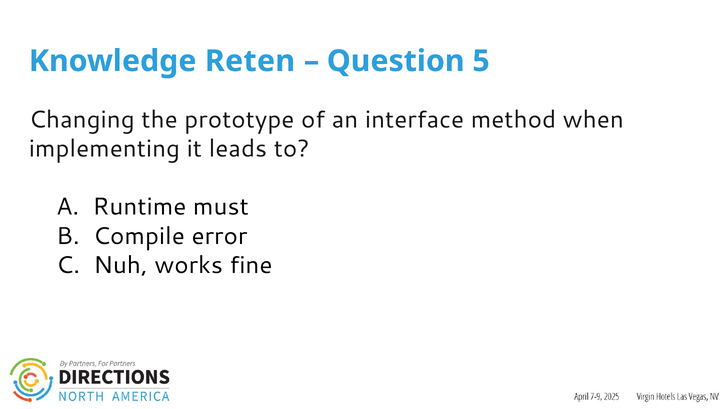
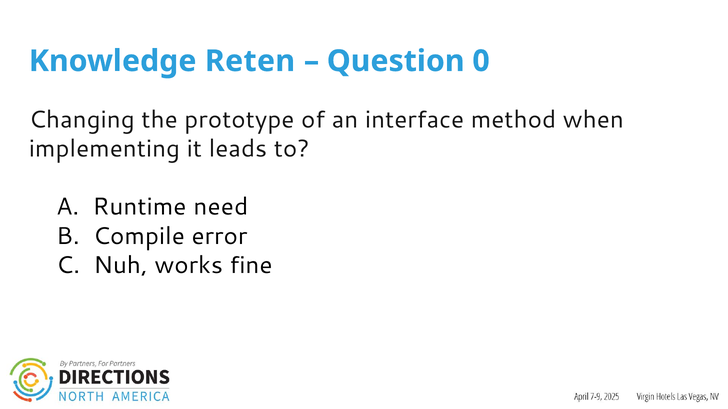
5: 5 -> 0
must: must -> need
